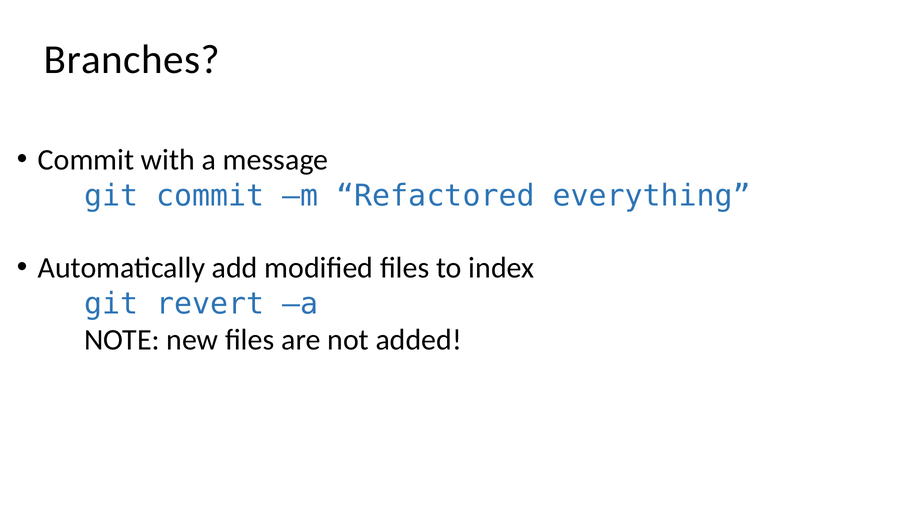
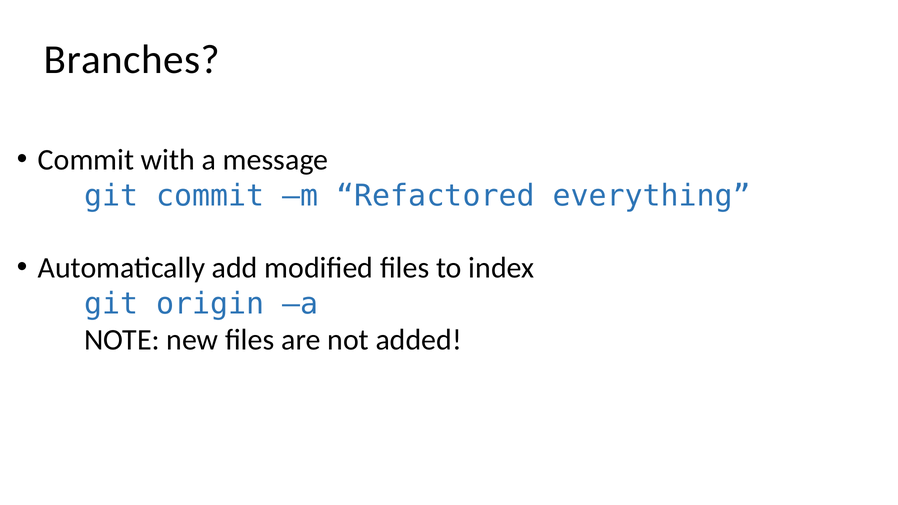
revert: revert -> origin
